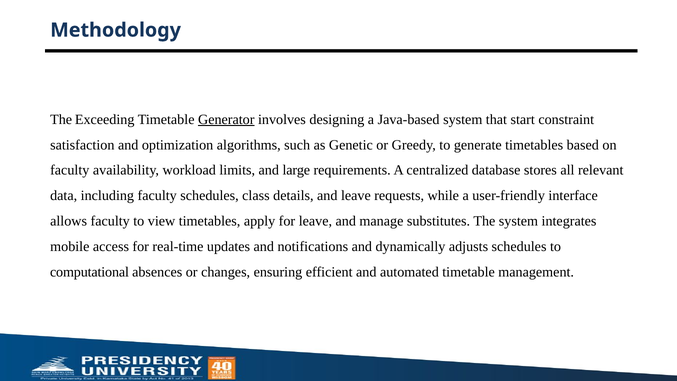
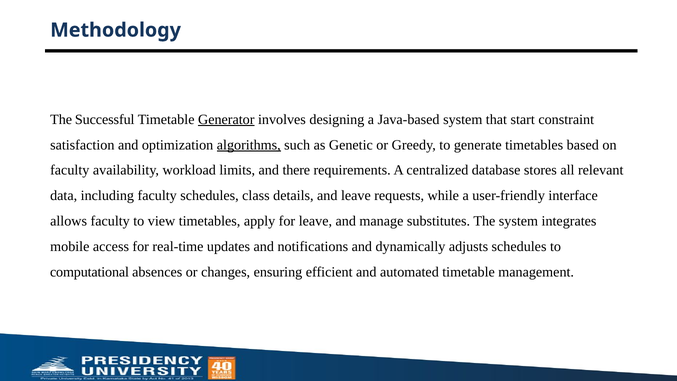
Exceeding: Exceeding -> Successful
algorithms underline: none -> present
large: large -> there
